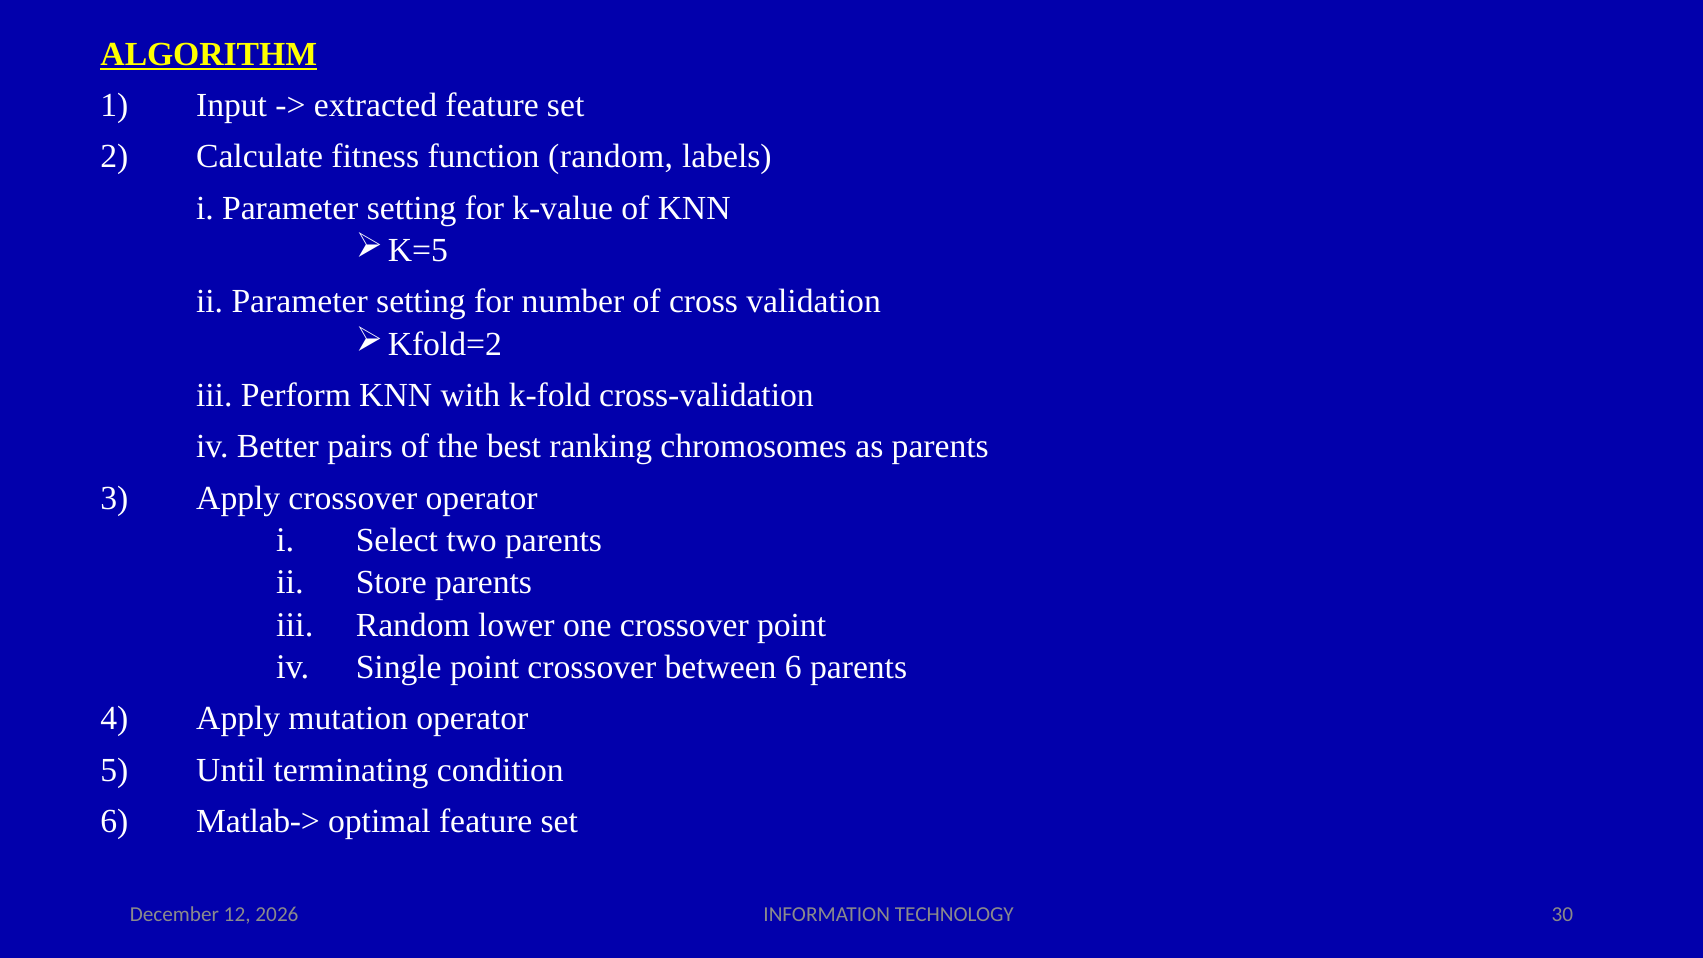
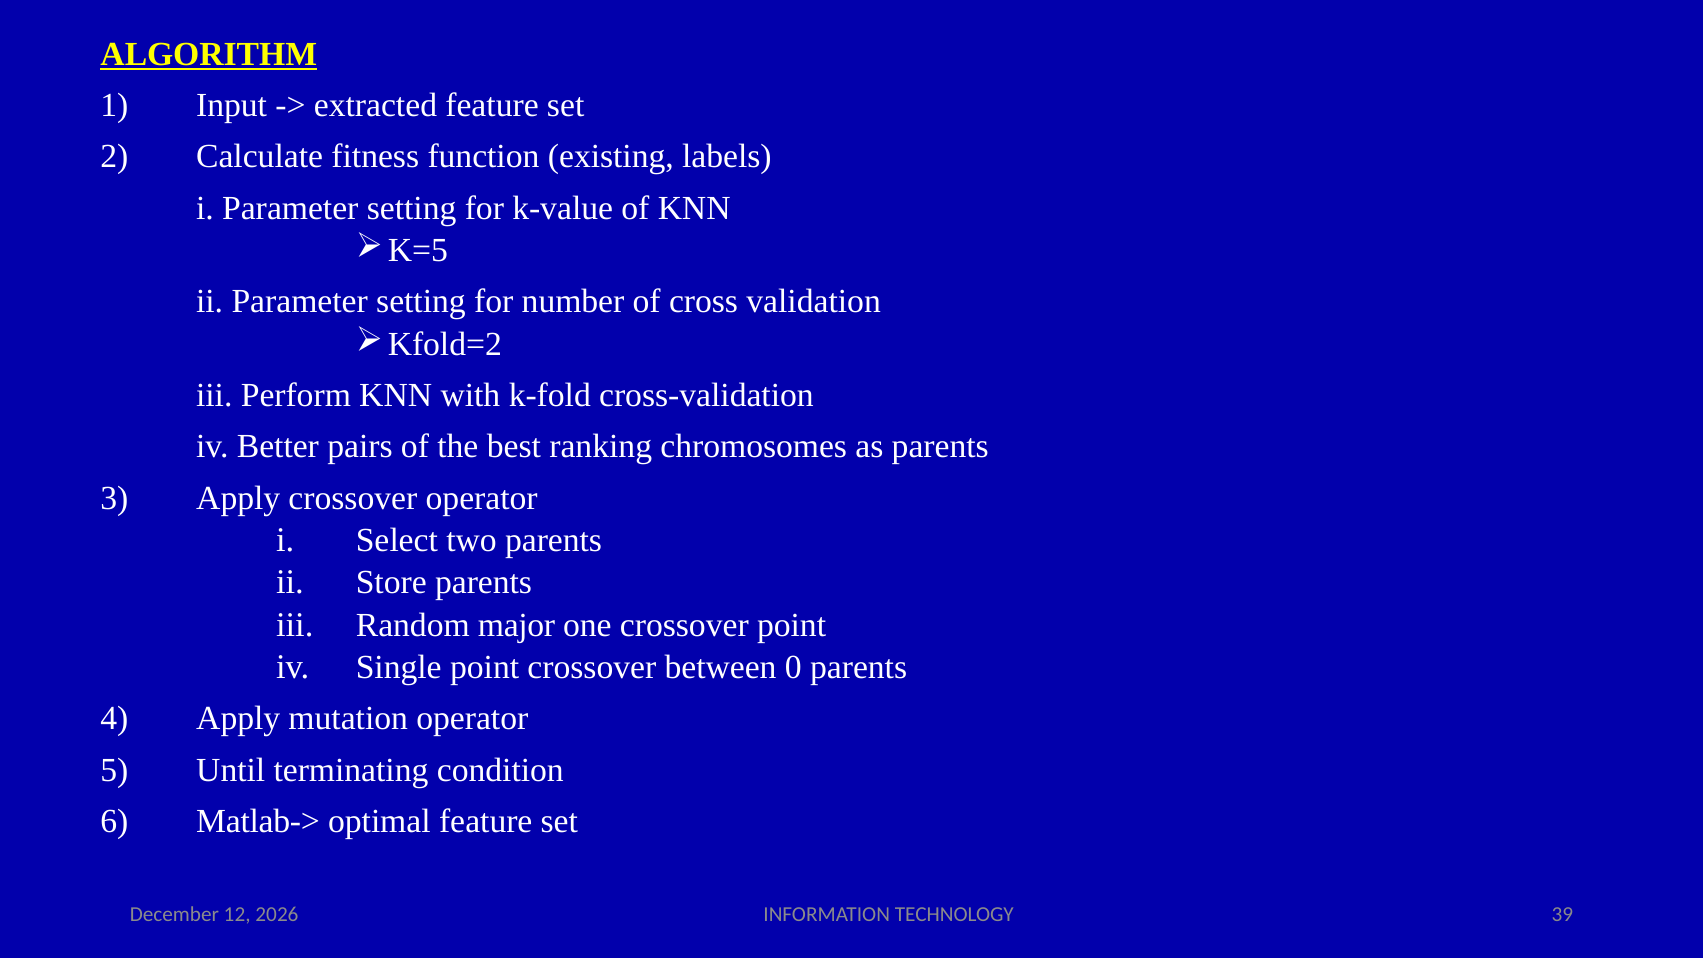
function random: random -> existing
lower: lower -> major
between 6: 6 -> 0
30: 30 -> 39
